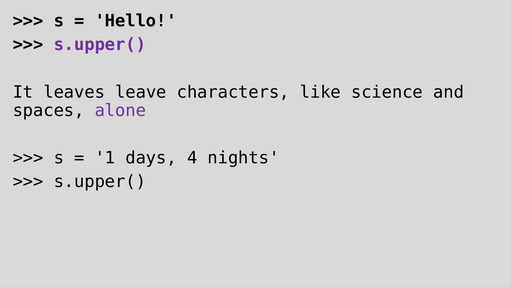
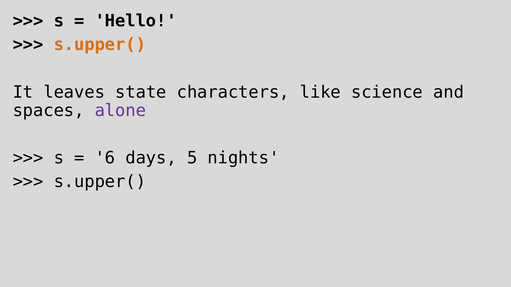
s.upper( at (100, 45) colour: purple -> orange
leave: leave -> state
1: 1 -> 6
4: 4 -> 5
